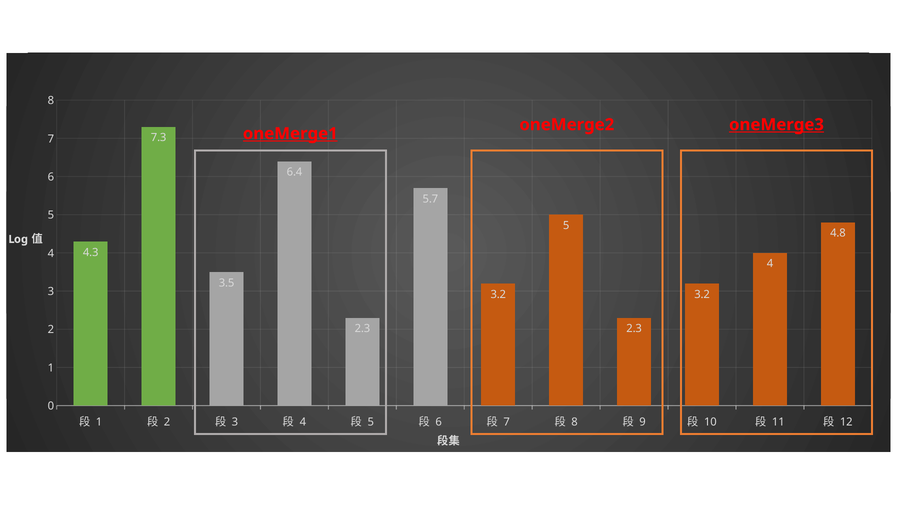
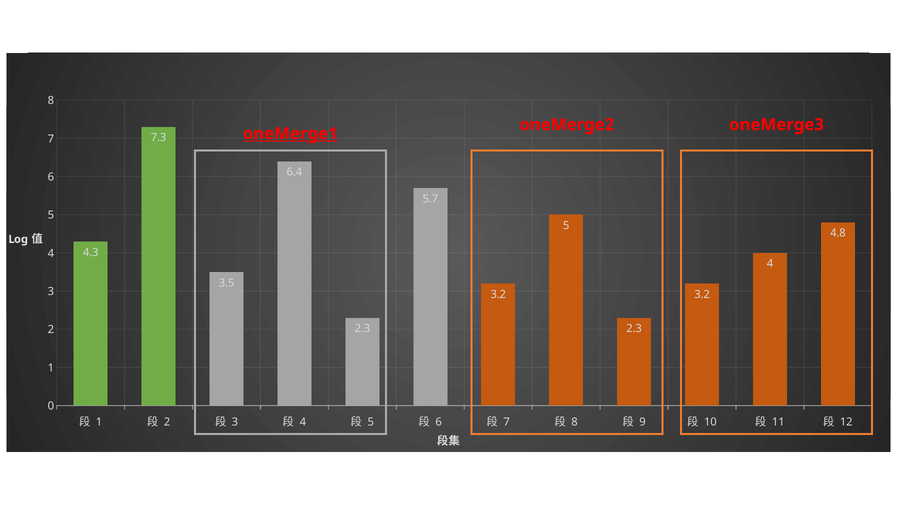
oneMerge3 underline: present -> none
